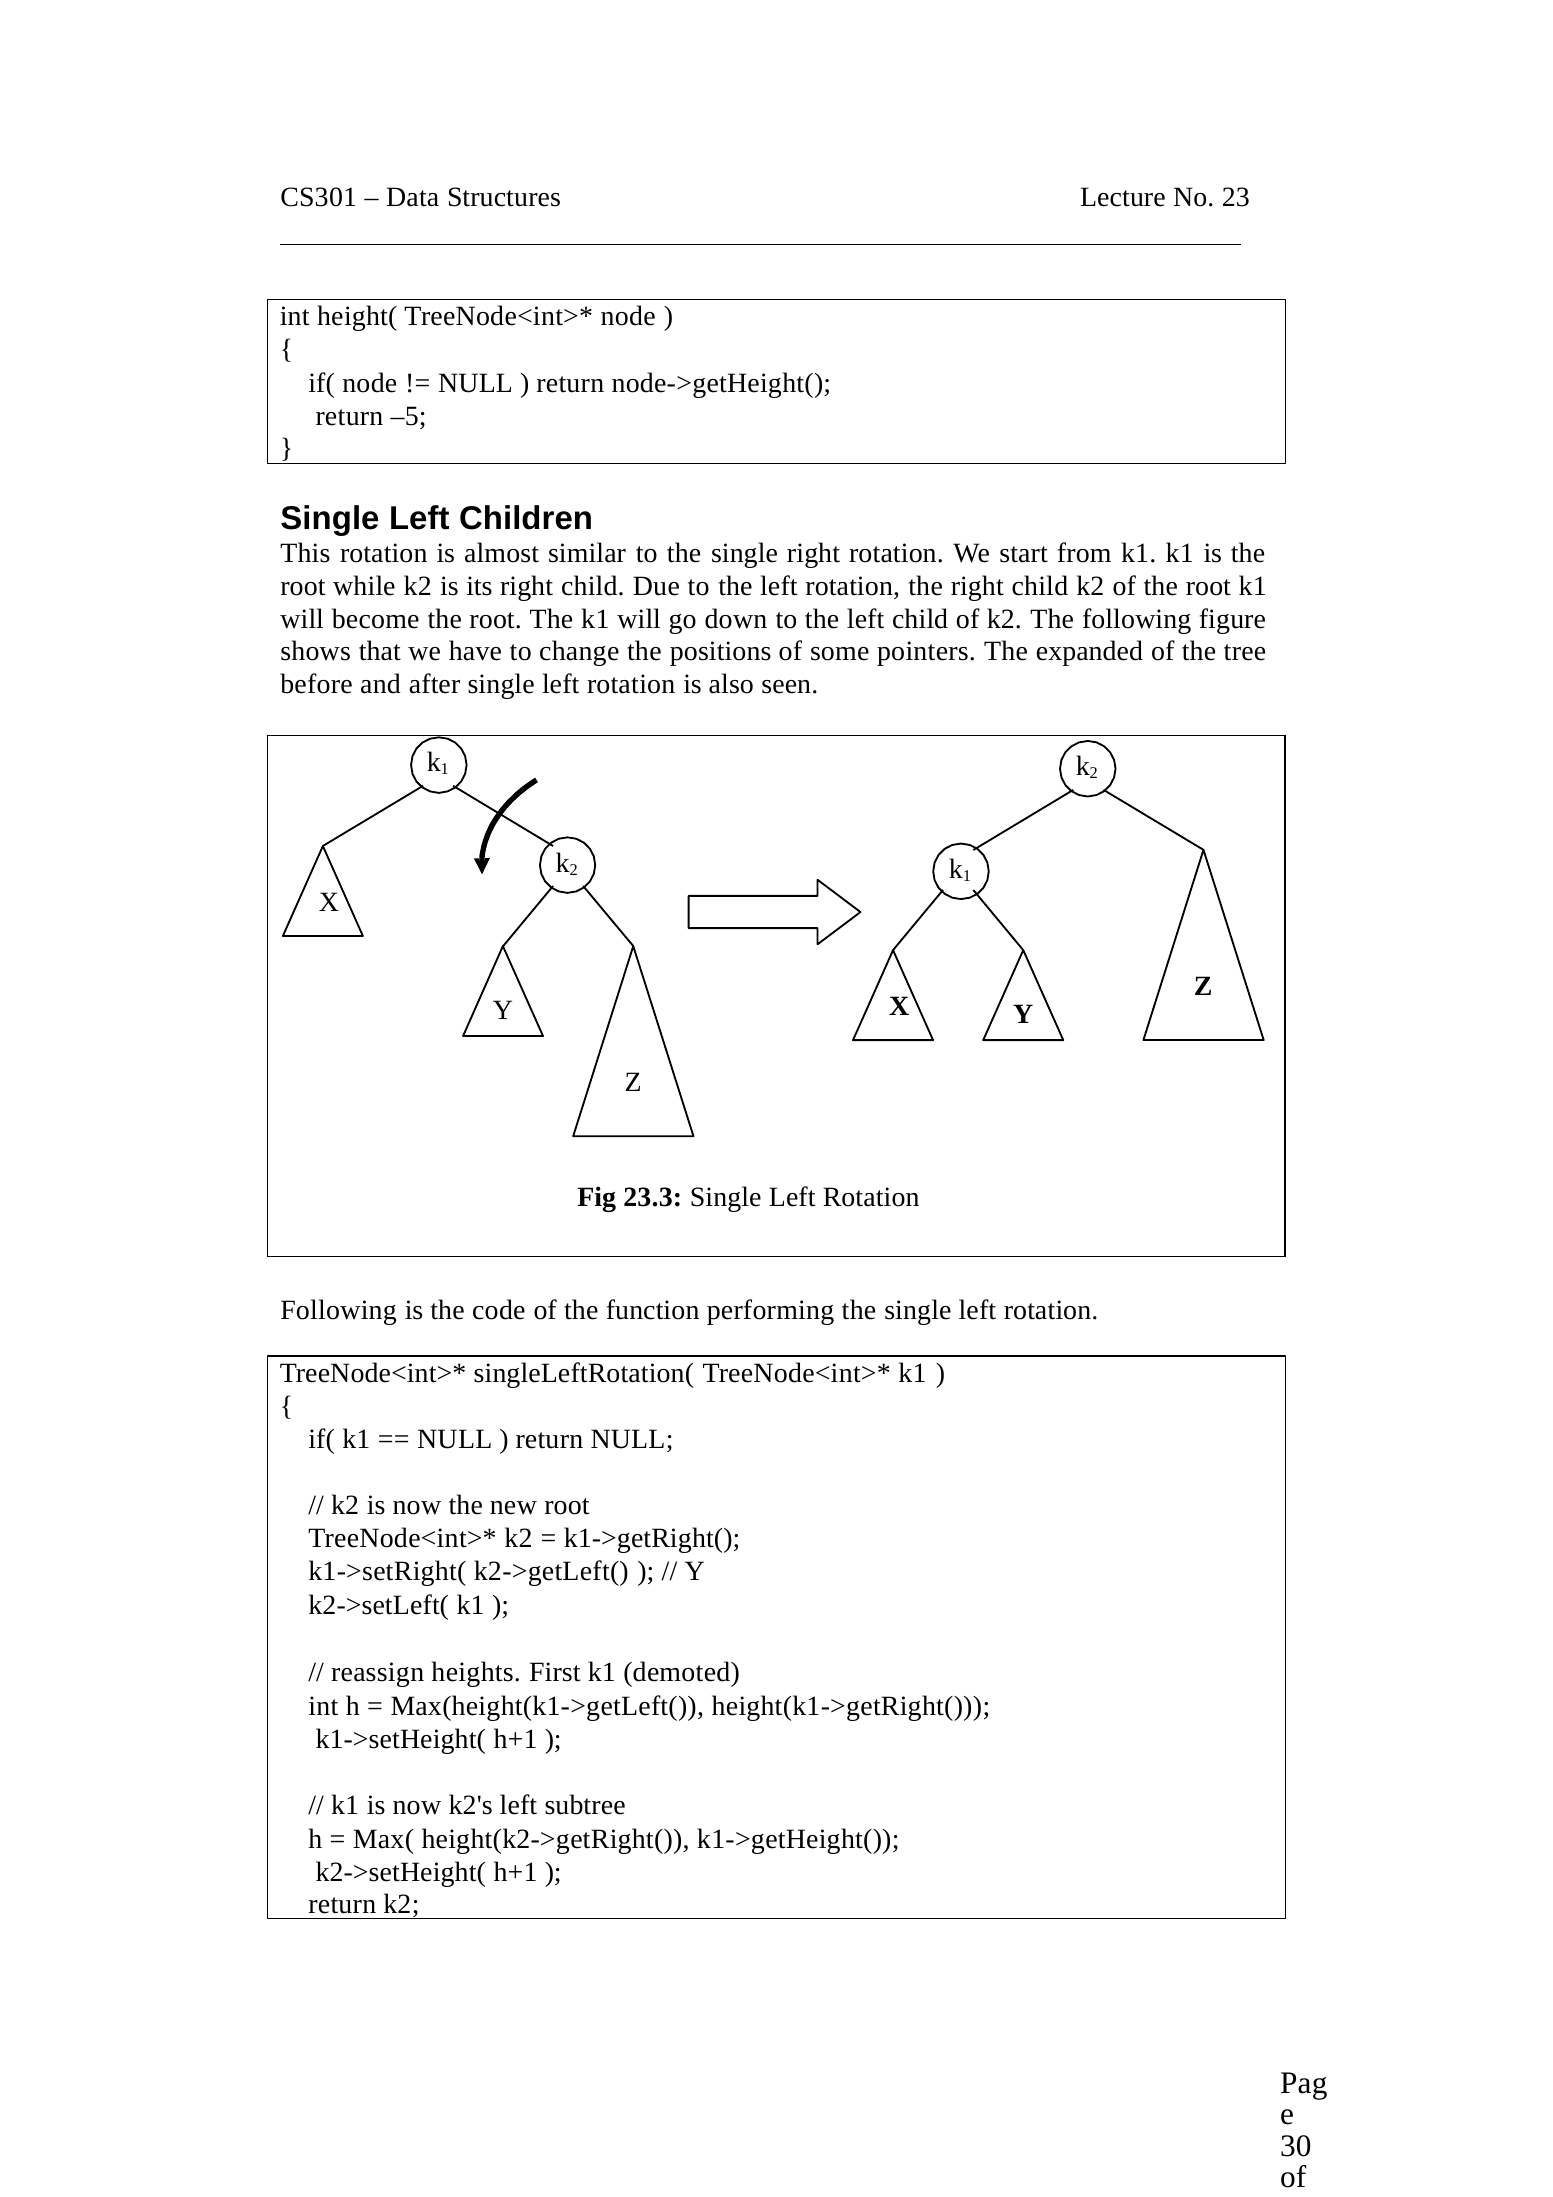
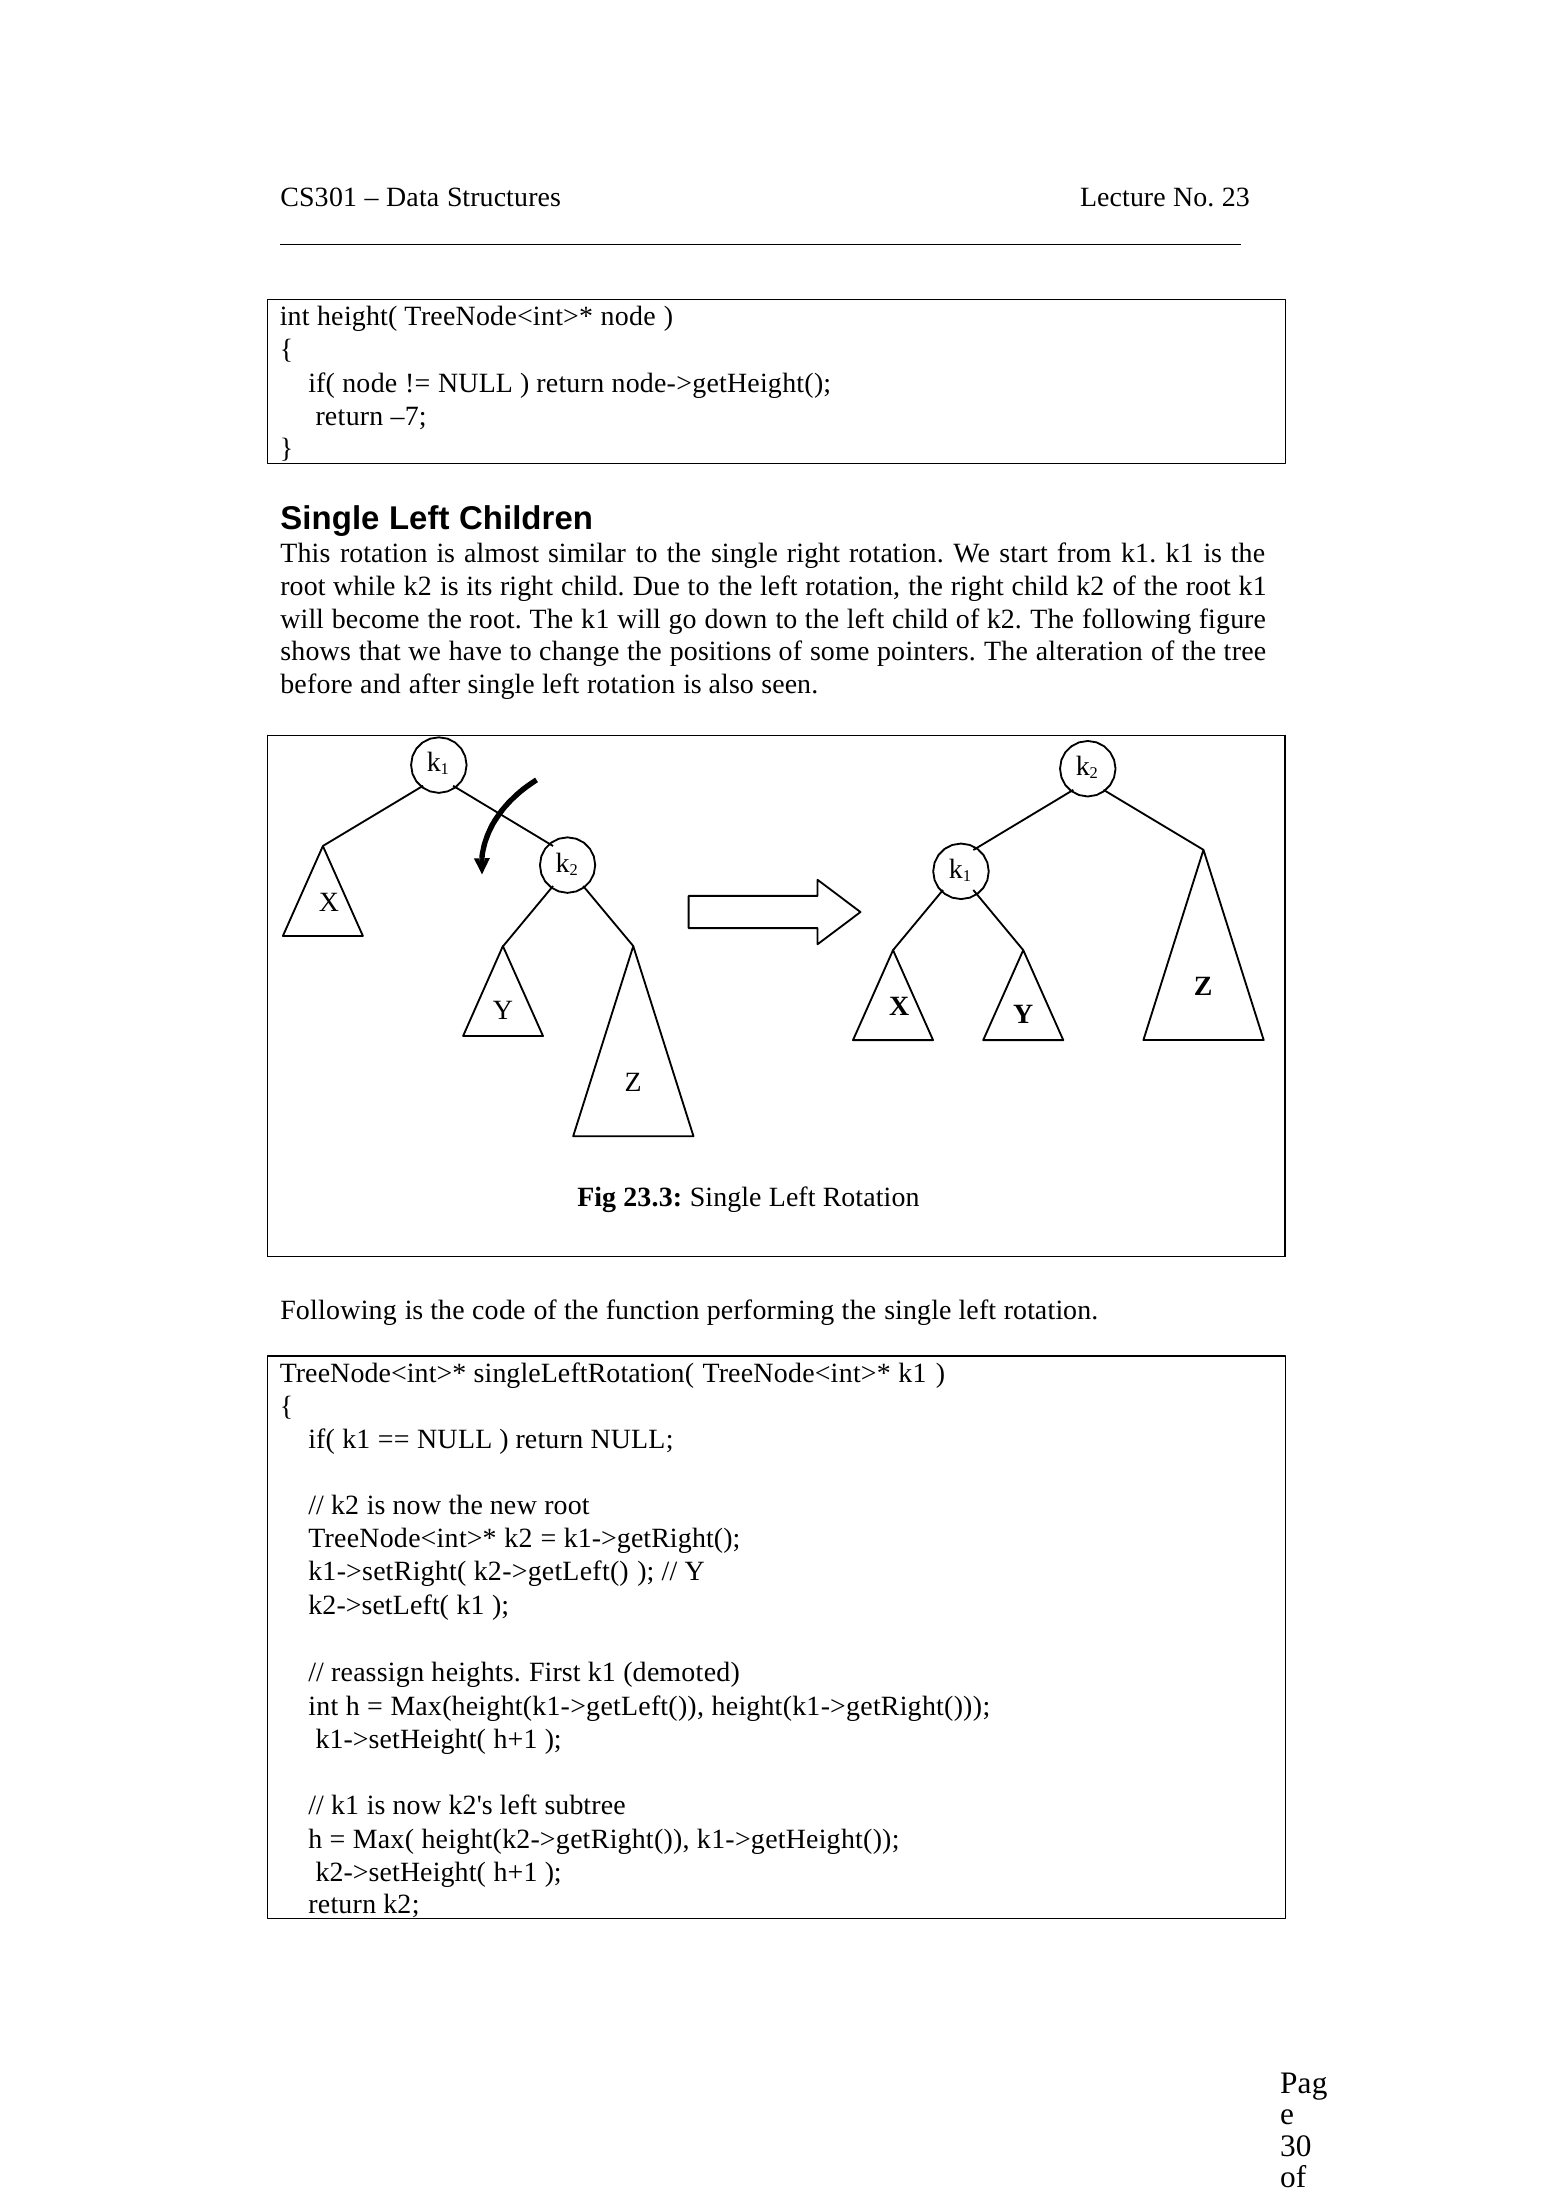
–5: –5 -> –7
expanded: expanded -> alteration
